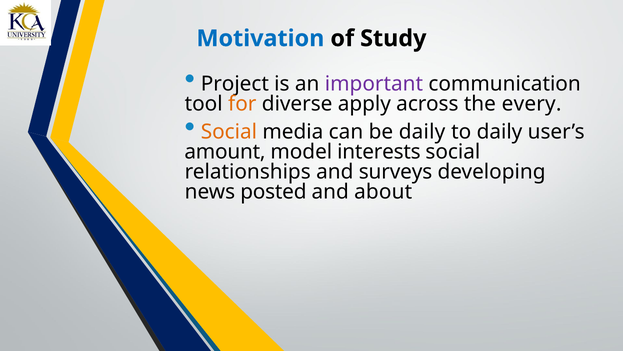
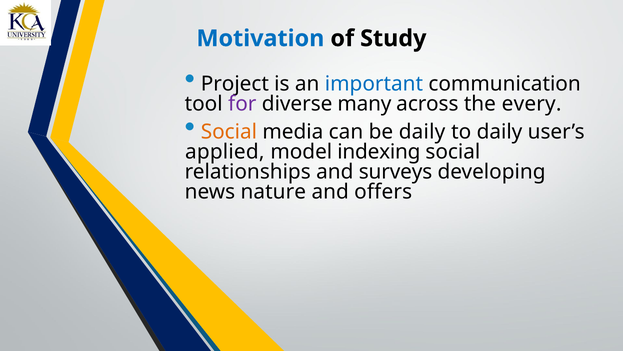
important colour: purple -> blue
for colour: orange -> purple
apply: apply -> many
amount: amount -> applied
interests: interests -> indexing
posted: posted -> nature
about: about -> offers
